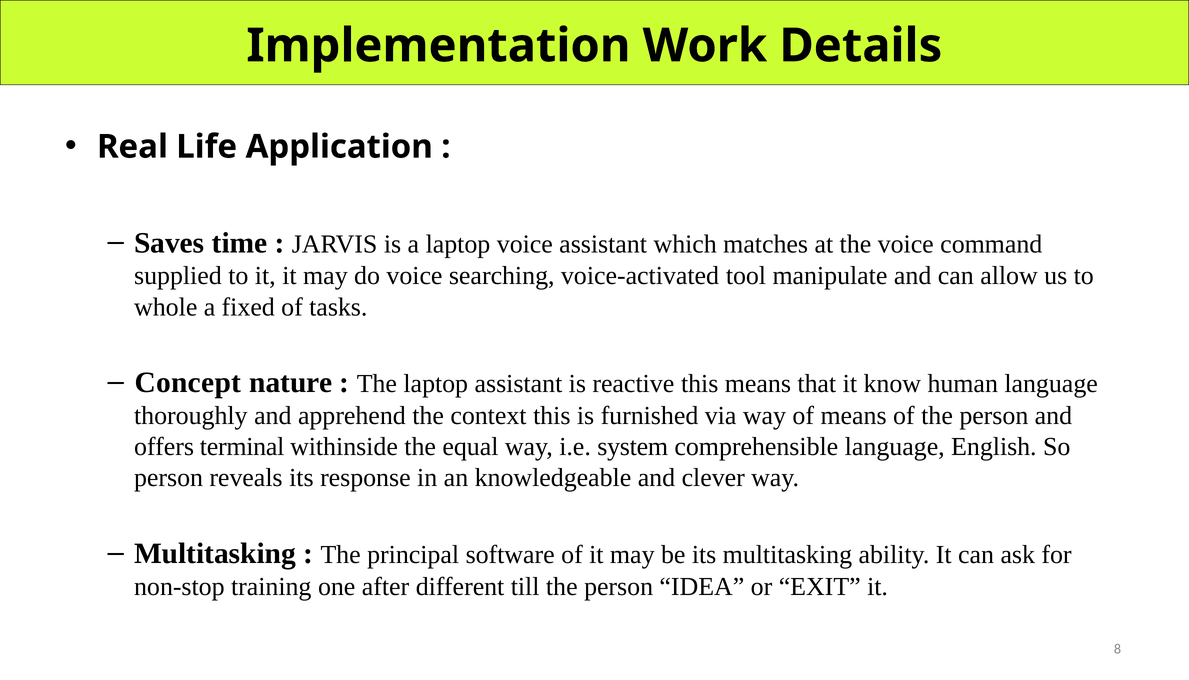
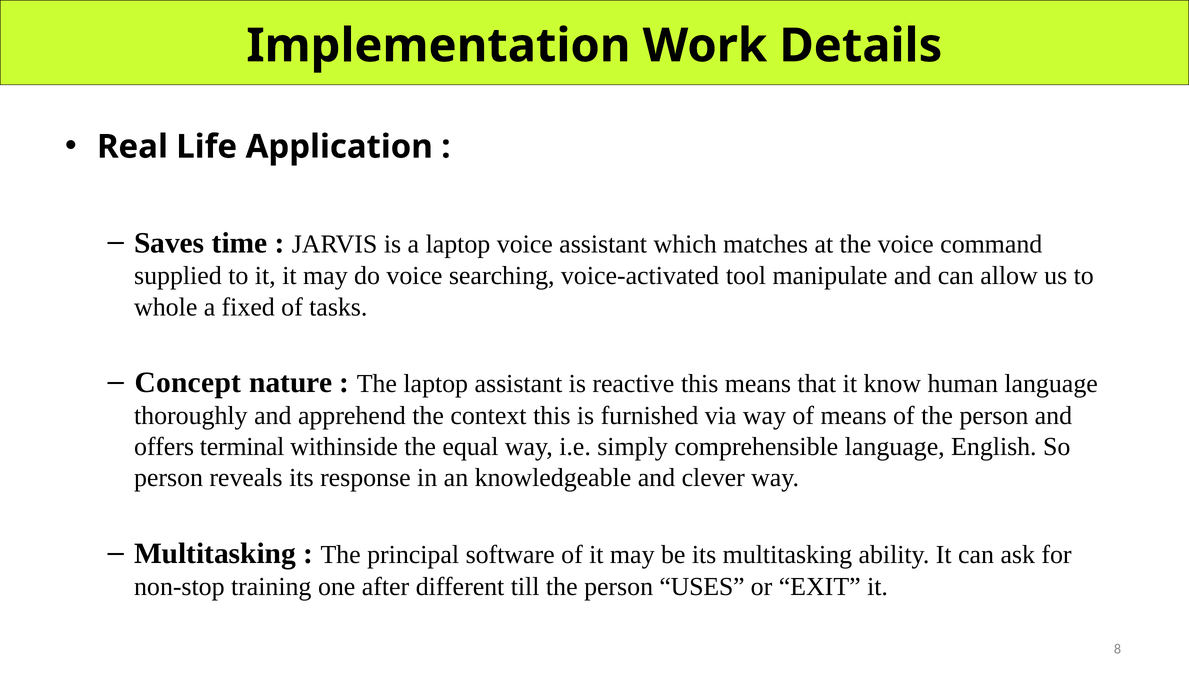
system: system -> simply
IDEA: IDEA -> USES
